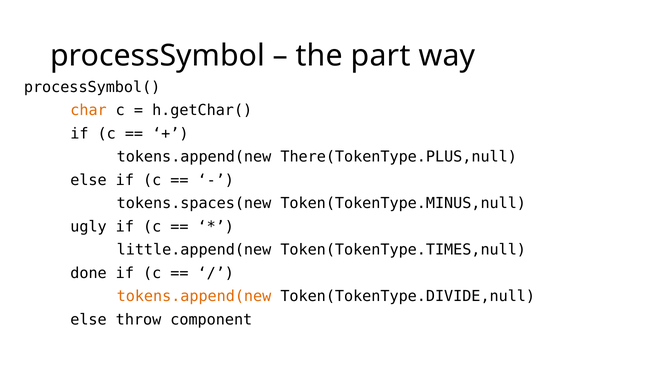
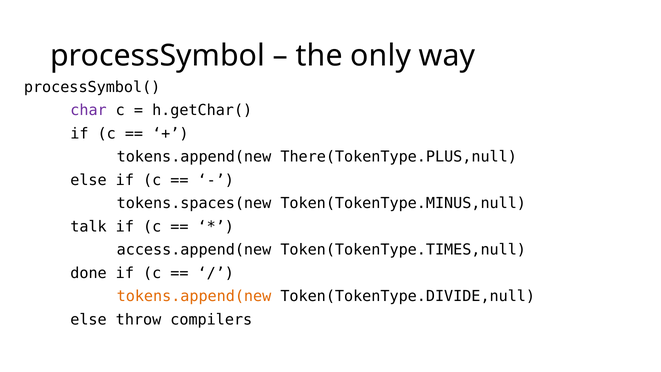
part: part -> only
char colour: orange -> purple
ugly: ugly -> talk
little.append(new: little.append(new -> access.append(new
component: component -> compilers
